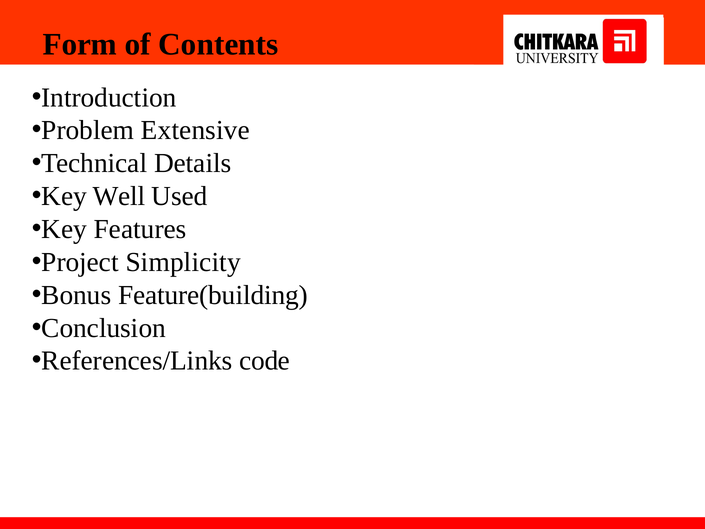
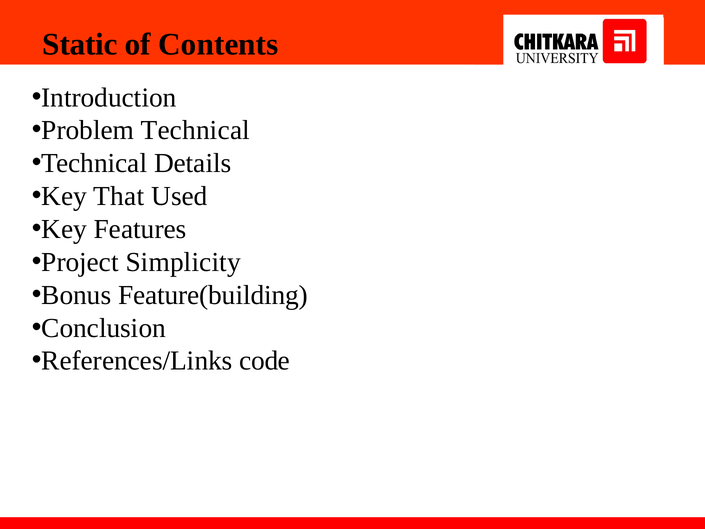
Form: Form -> Static
Problem Extensive: Extensive -> Technical
Well: Well -> That
